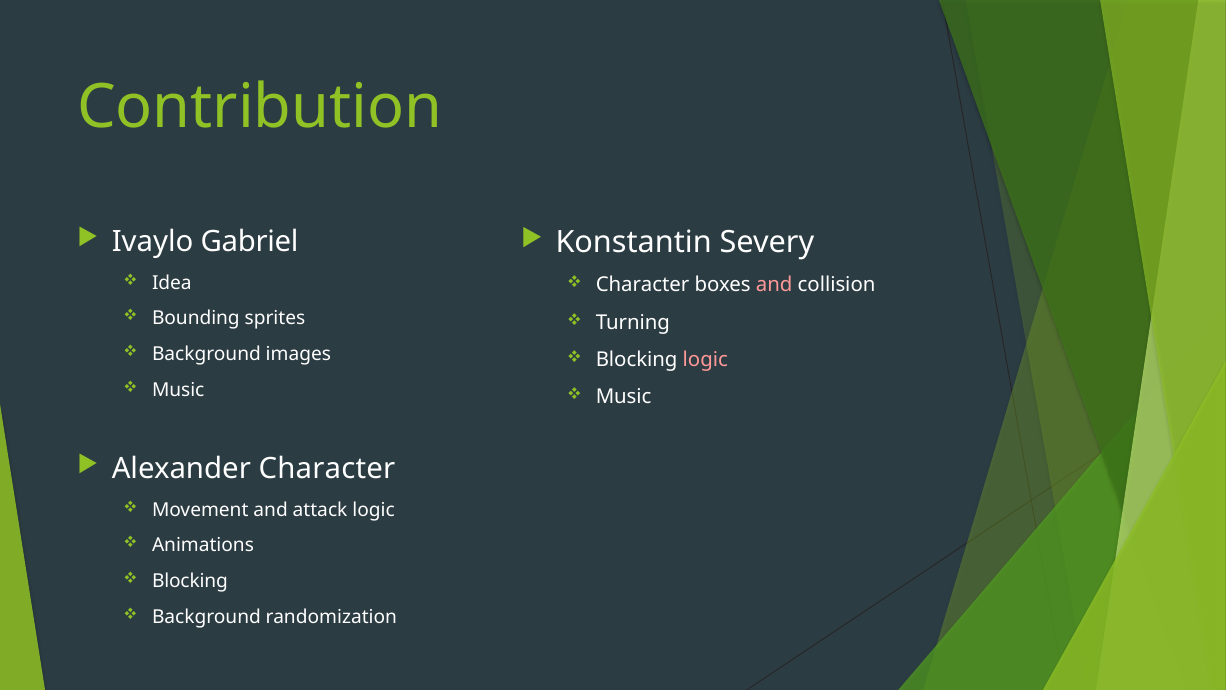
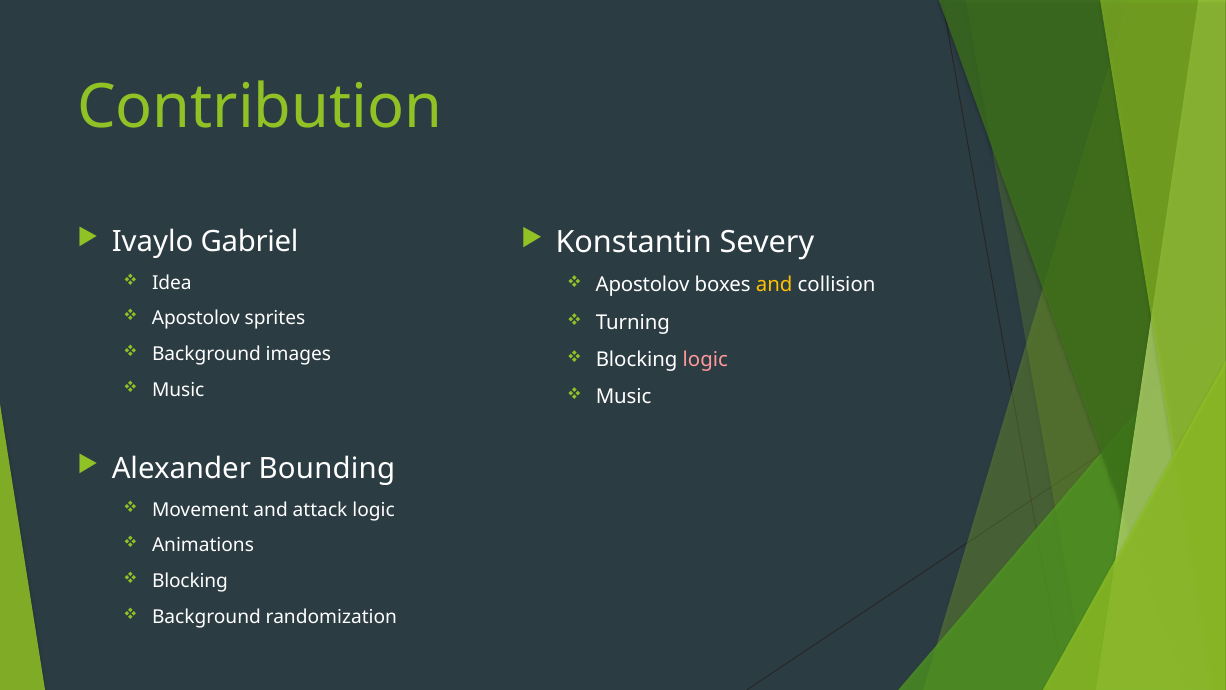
Character at (643, 285): Character -> Apostolov
and at (774, 285) colour: pink -> yellow
Bounding at (196, 318): Bounding -> Apostolov
Alexander Character: Character -> Bounding
